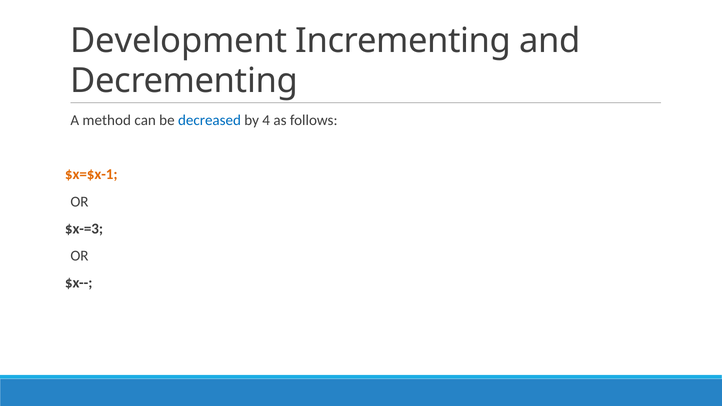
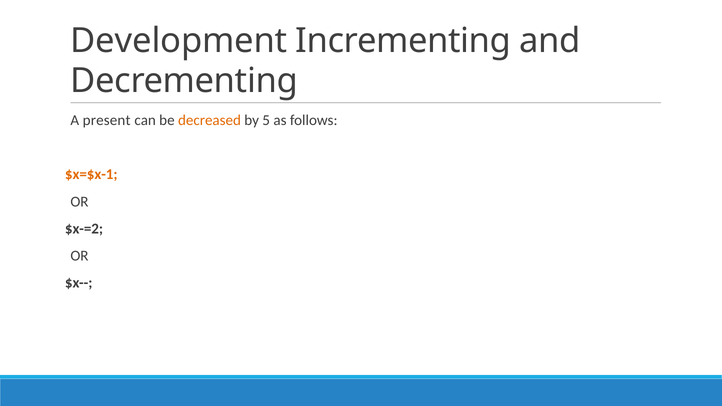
method: method -> present
decreased colour: blue -> orange
4: 4 -> 5
$x-=3: $x-=3 -> $x-=2
